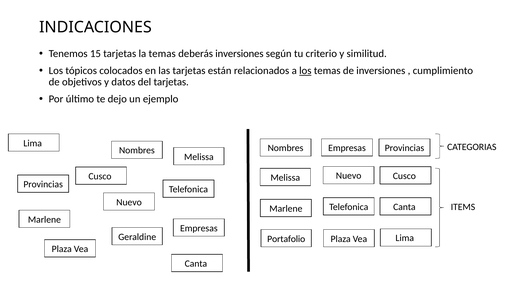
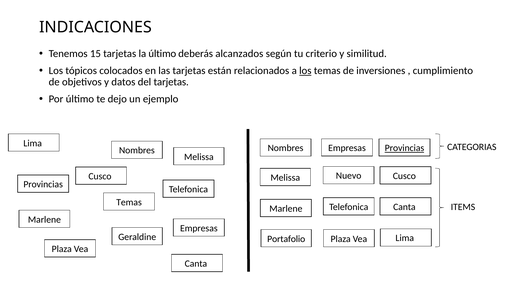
la temas: temas -> último
deberás inversiones: inversiones -> alcanzados
Provincias at (404, 148) underline: none -> present
Nuevo at (129, 203): Nuevo -> Temas
